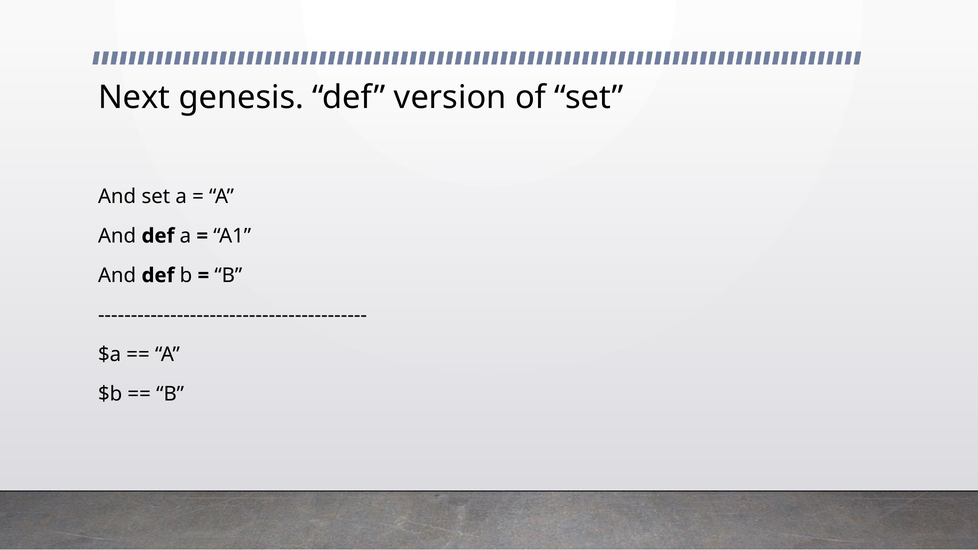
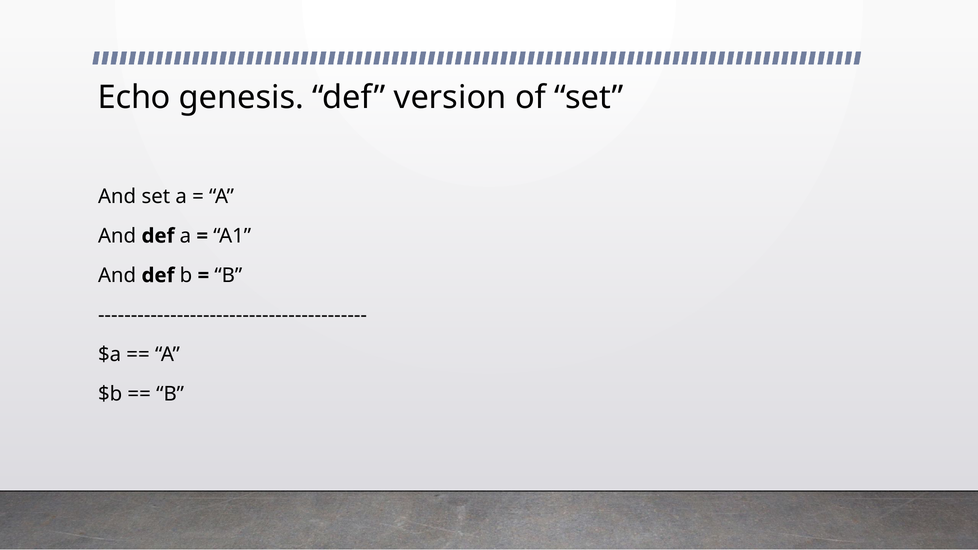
Next: Next -> Echo
